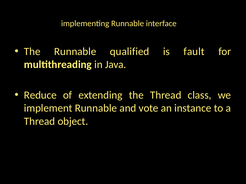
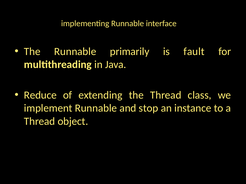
qualified: qualified -> primarily
vote: vote -> stop
